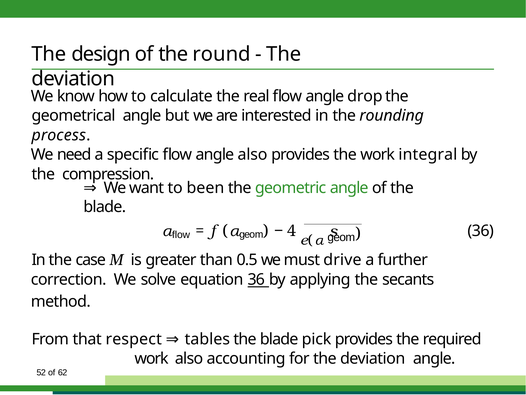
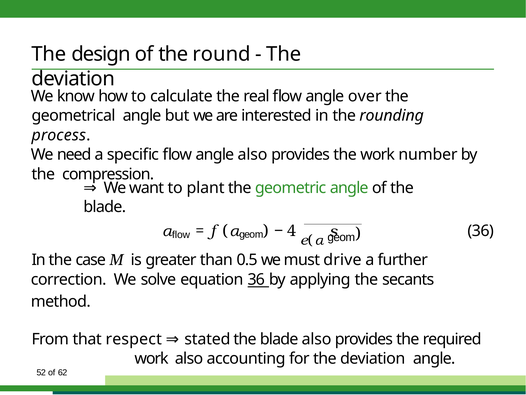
drop: drop -> over
integral: integral -> number
been: been -> plant
tables: tables -> stated
blade pick: pick -> also
